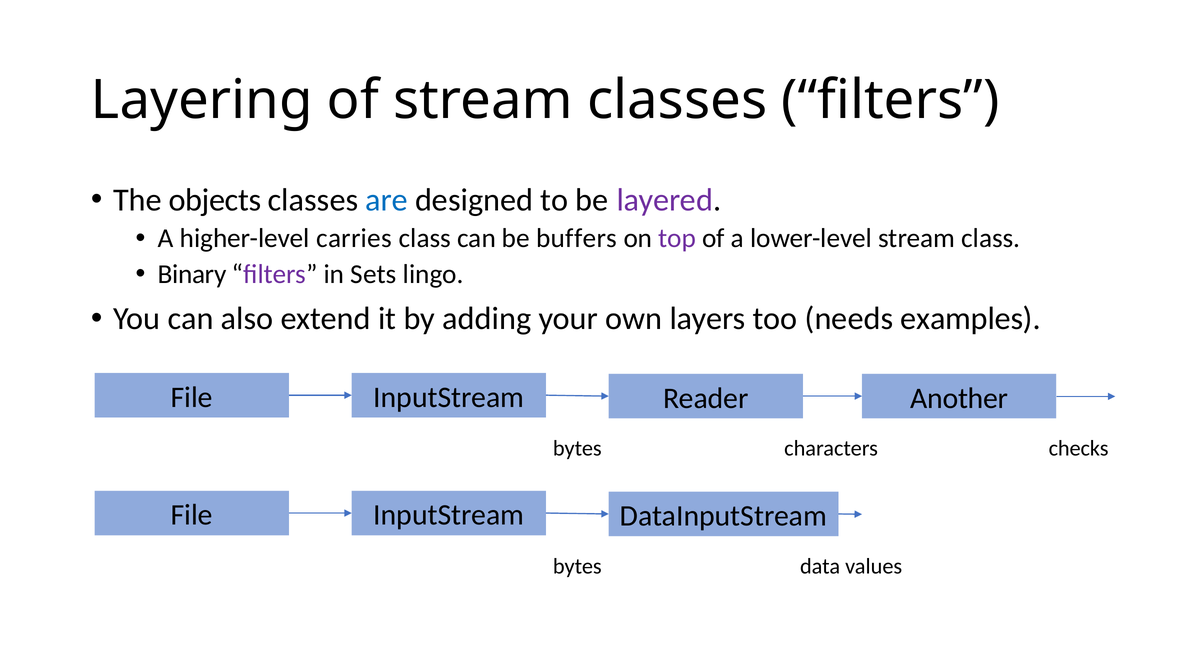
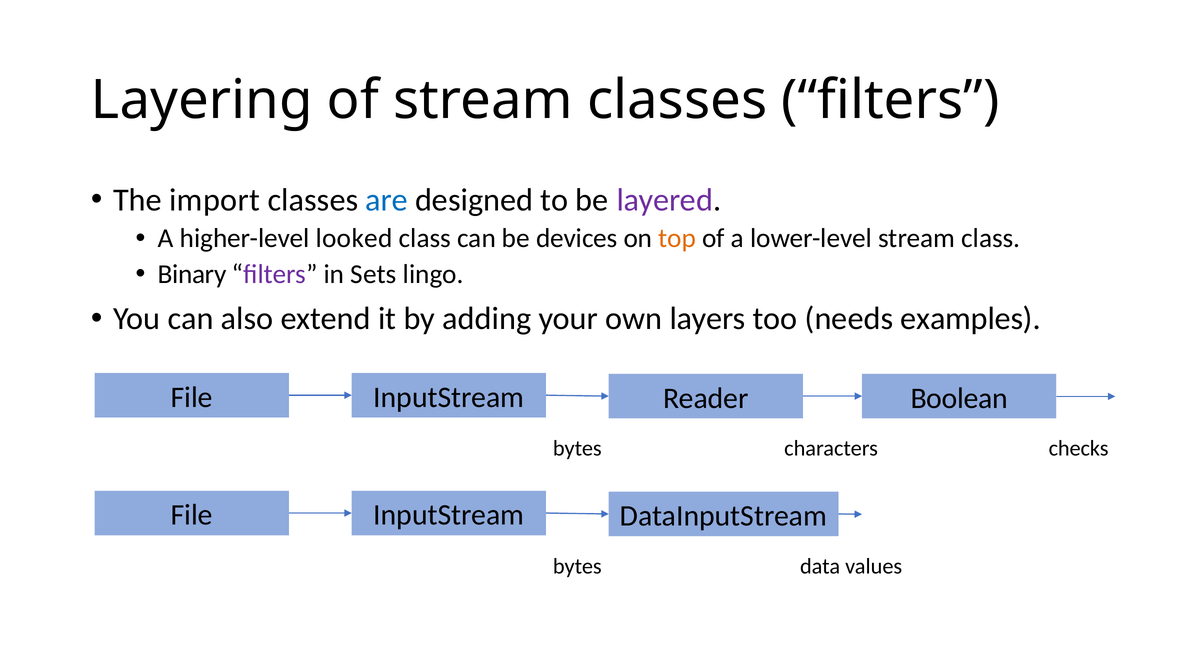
objects: objects -> import
carries: carries -> looked
buffers: buffers -> devices
top colour: purple -> orange
Another: Another -> Boolean
